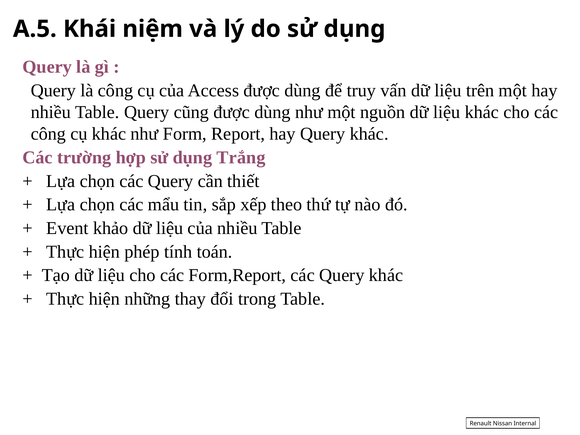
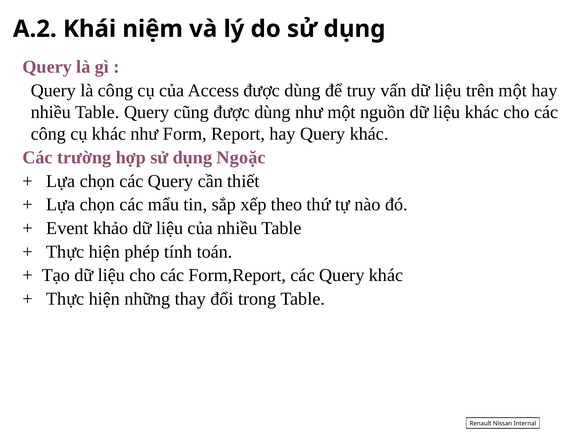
A.5: A.5 -> A.2
Trắng: Trắng -> Ngoặc
